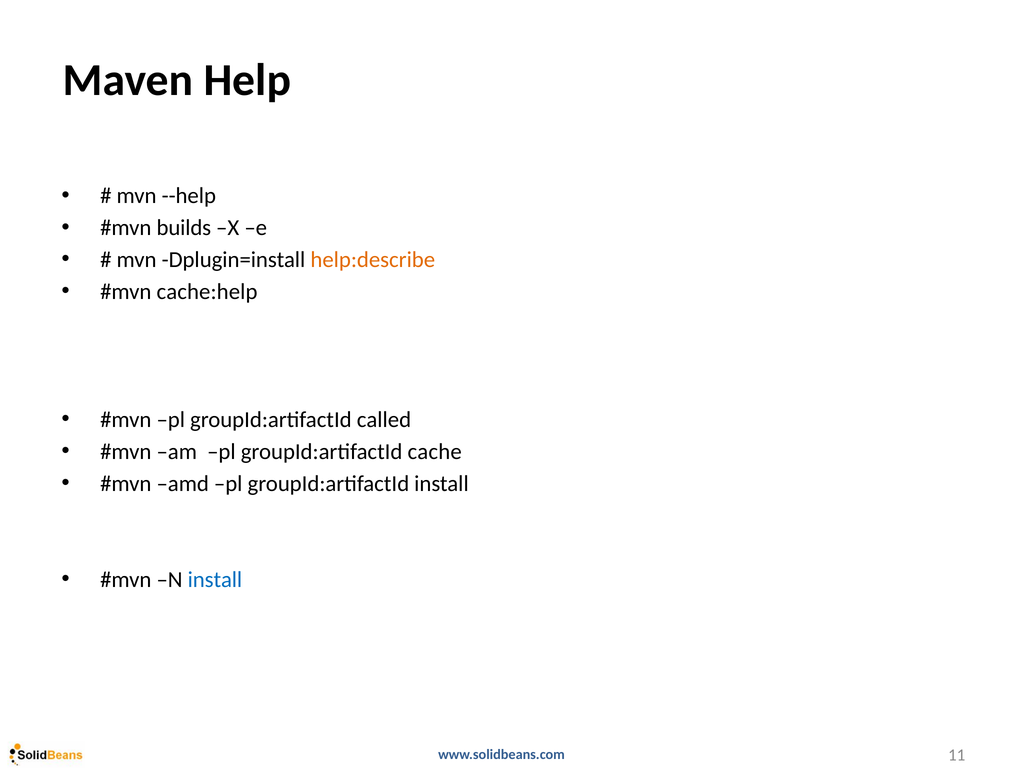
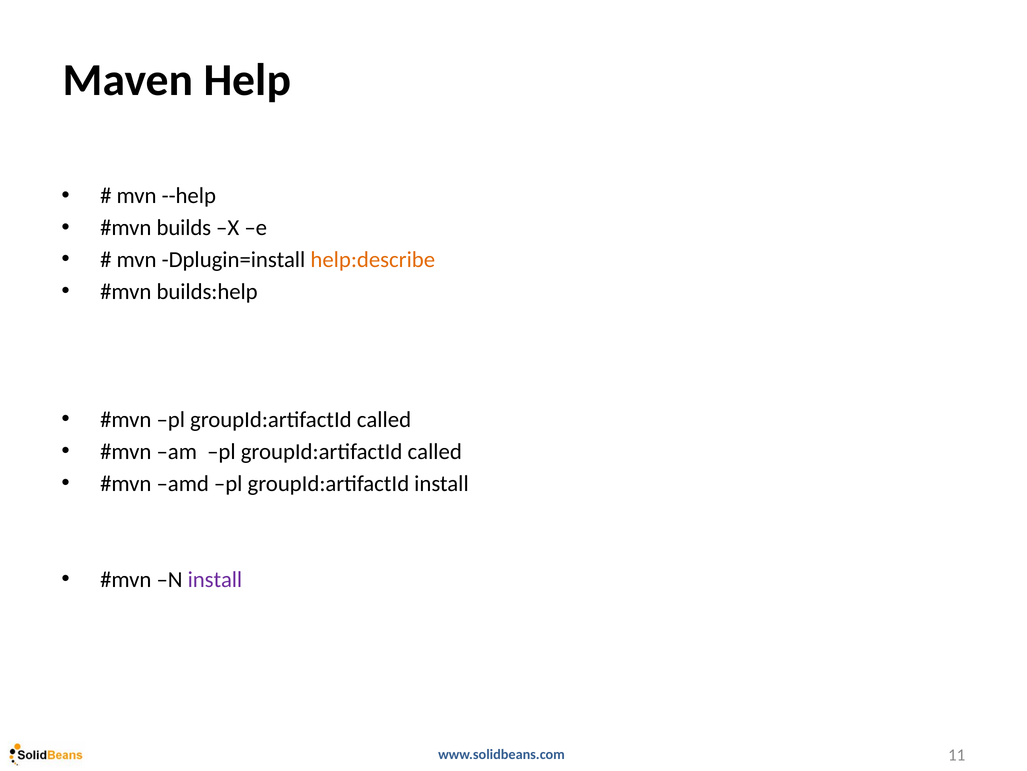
cache:help: cache:help -> builds:help
am pl groupId:artifactId cache: cache -> called
install at (215, 579) colour: blue -> purple
